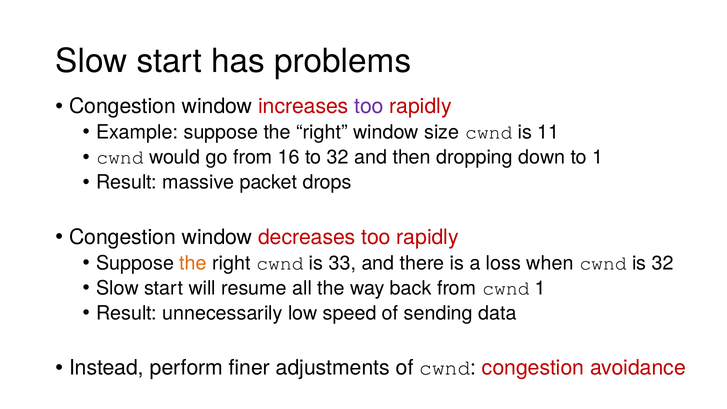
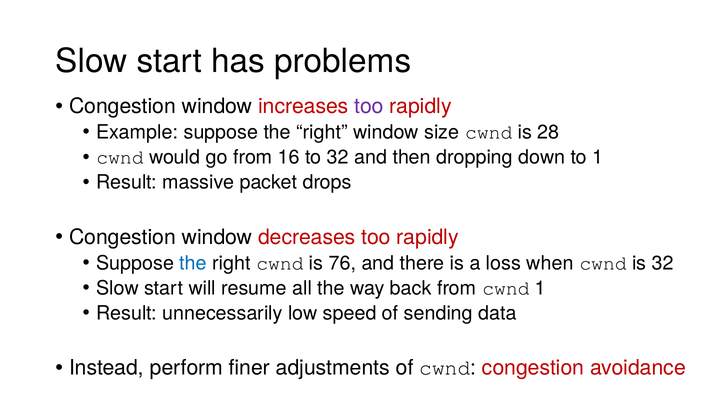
11: 11 -> 28
the at (193, 263) colour: orange -> blue
33: 33 -> 76
